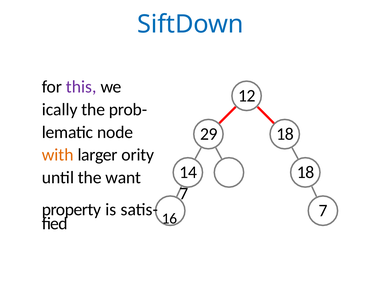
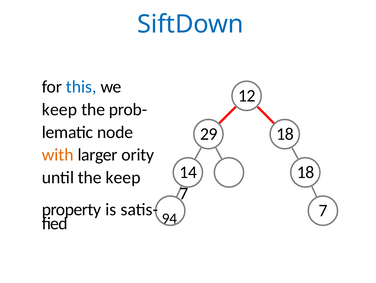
this colour: purple -> blue
ically at (60, 109): ically -> keep
the want: want -> keep
16: 16 -> 94
